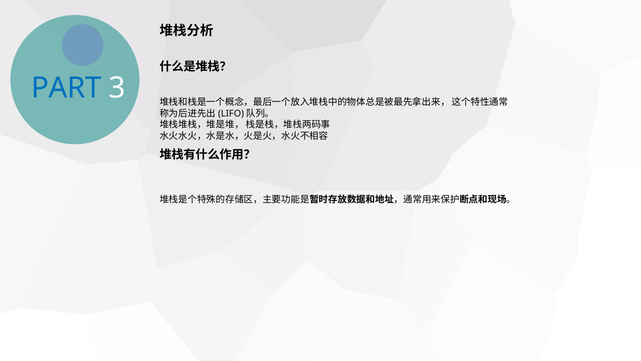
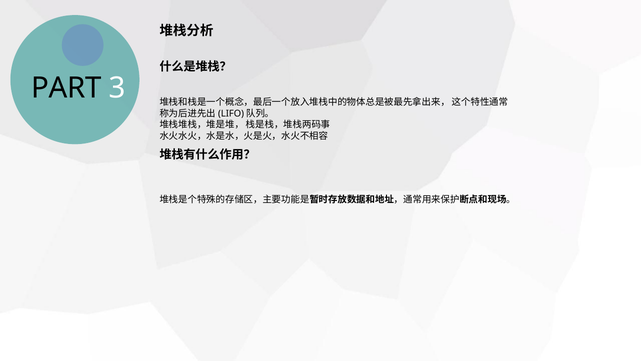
PART colour: blue -> black
